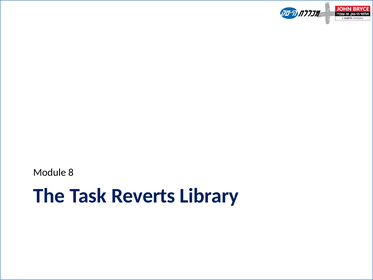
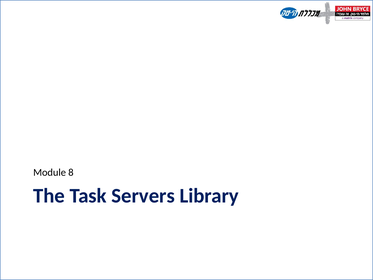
Reverts: Reverts -> Servers
